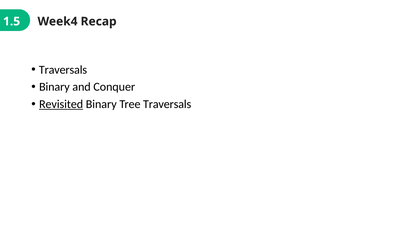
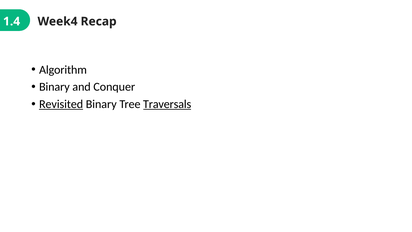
1.5: 1.5 -> 1.4
Traversals at (63, 70): Traversals -> Algorithm
Traversals at (167, 104) underline: none -> present
